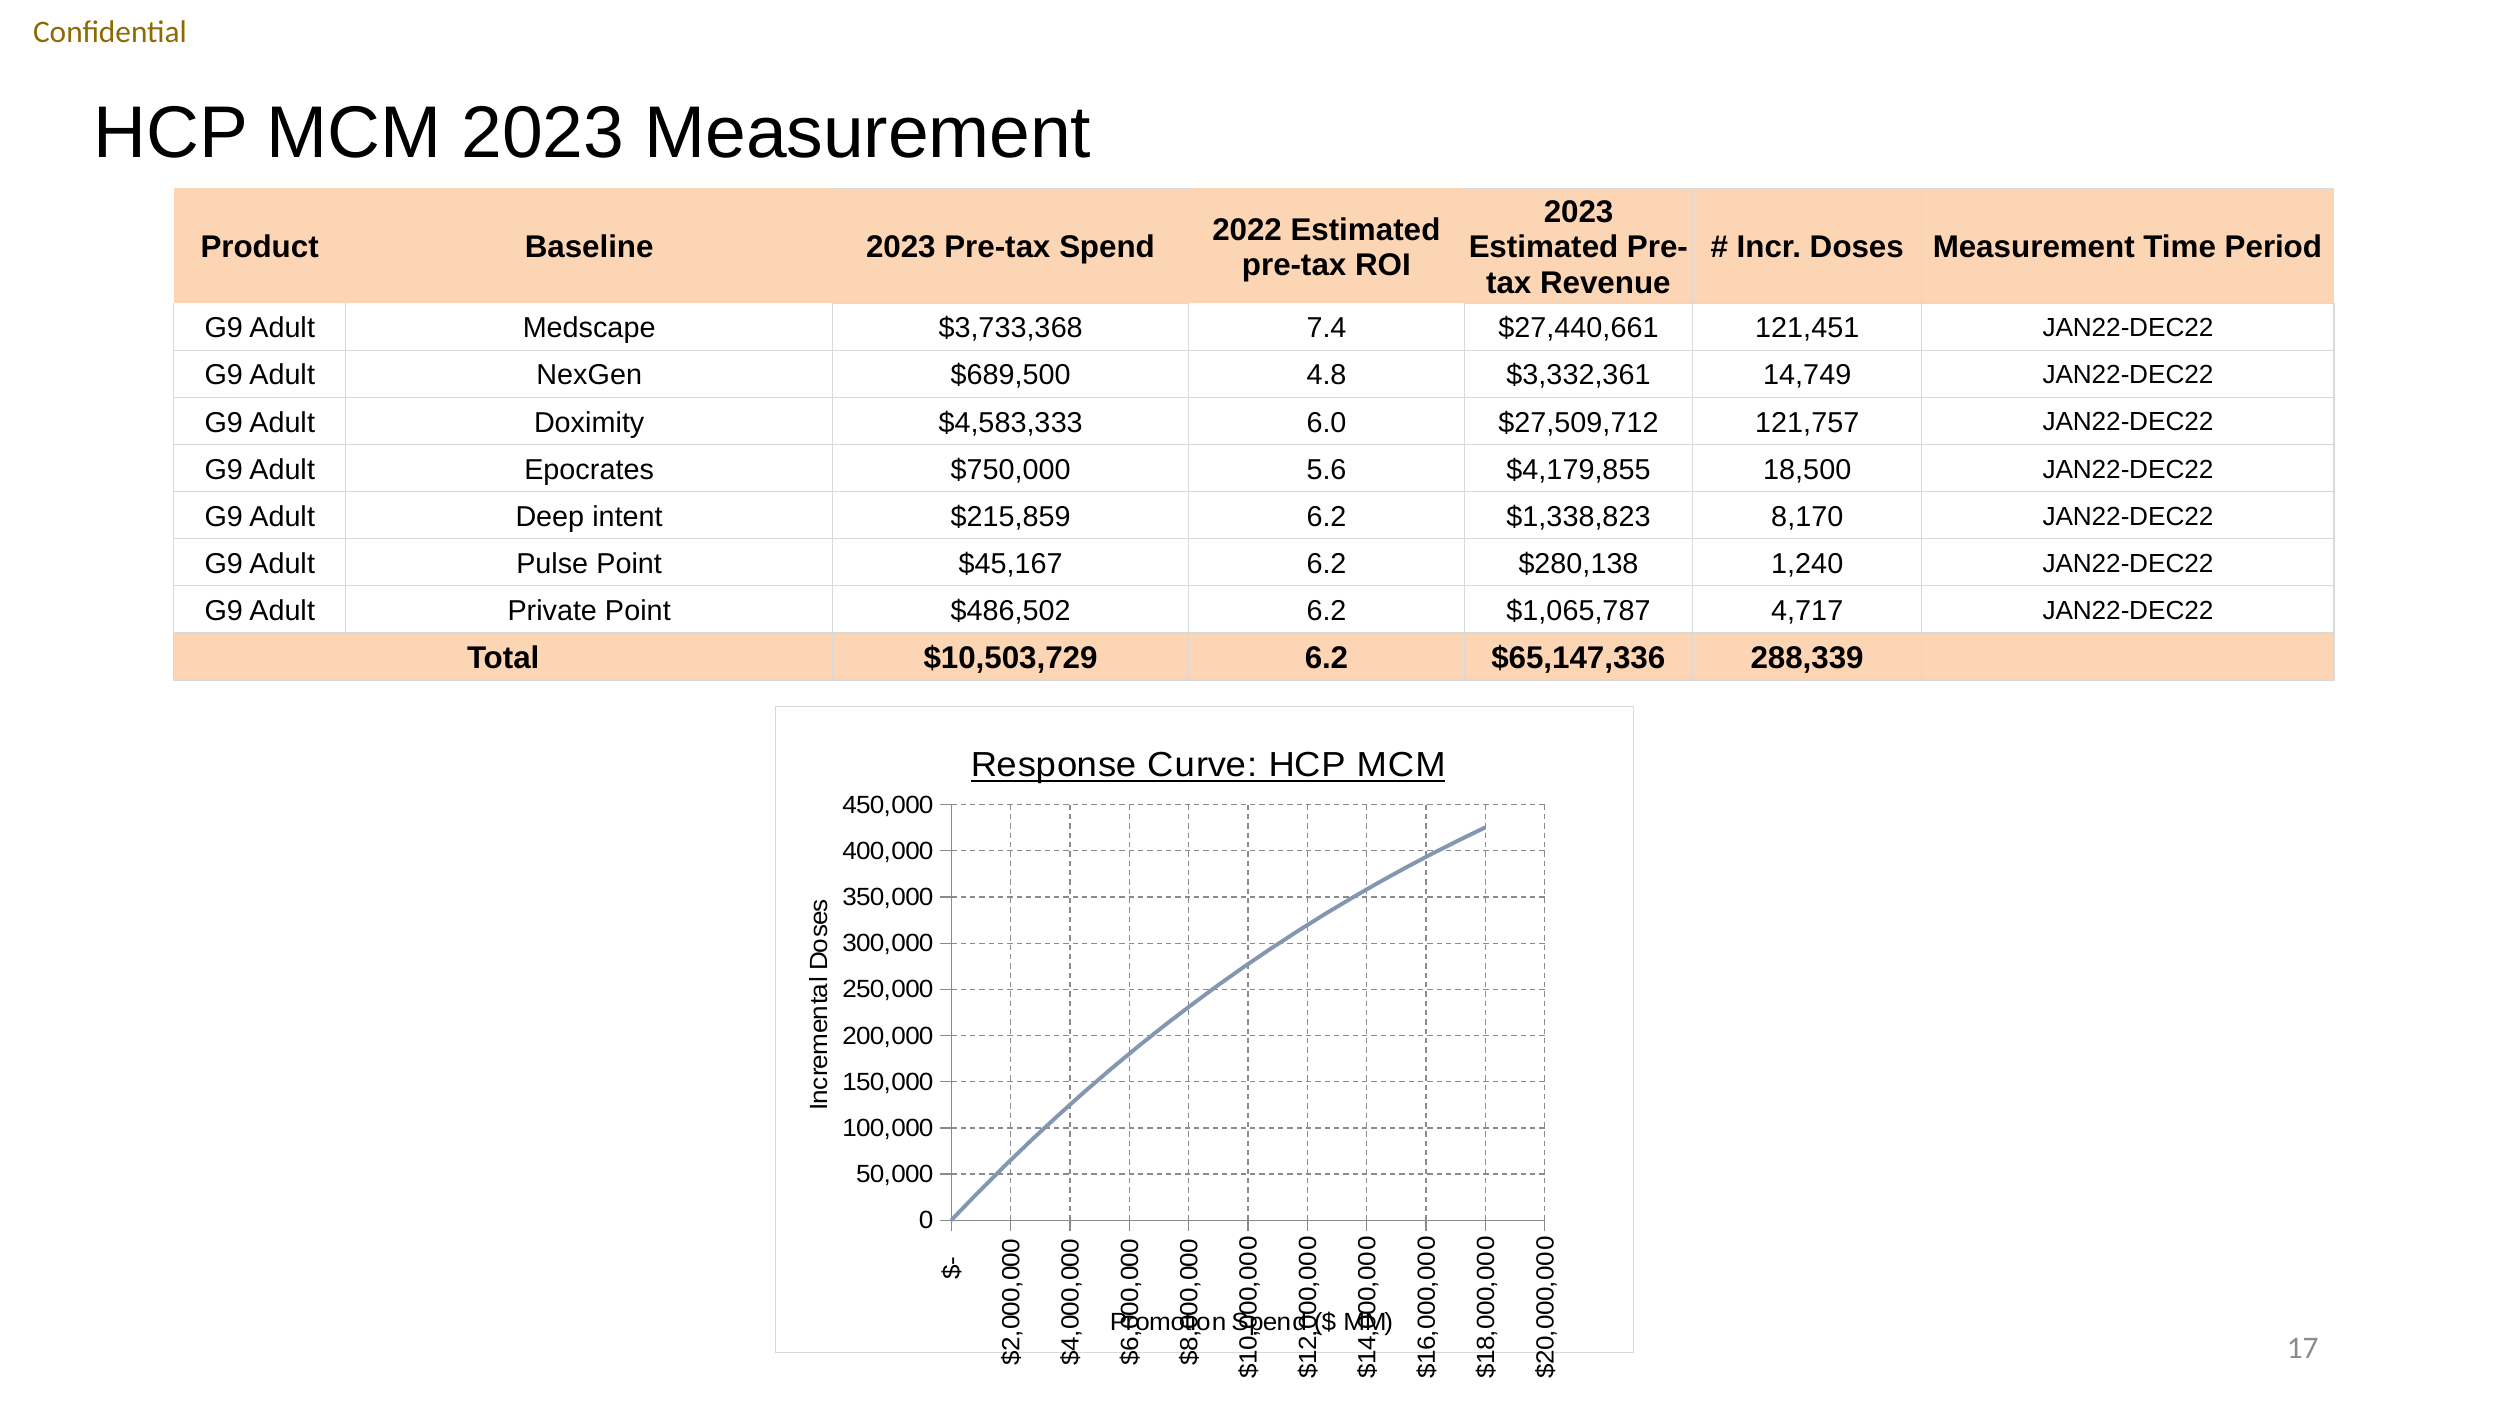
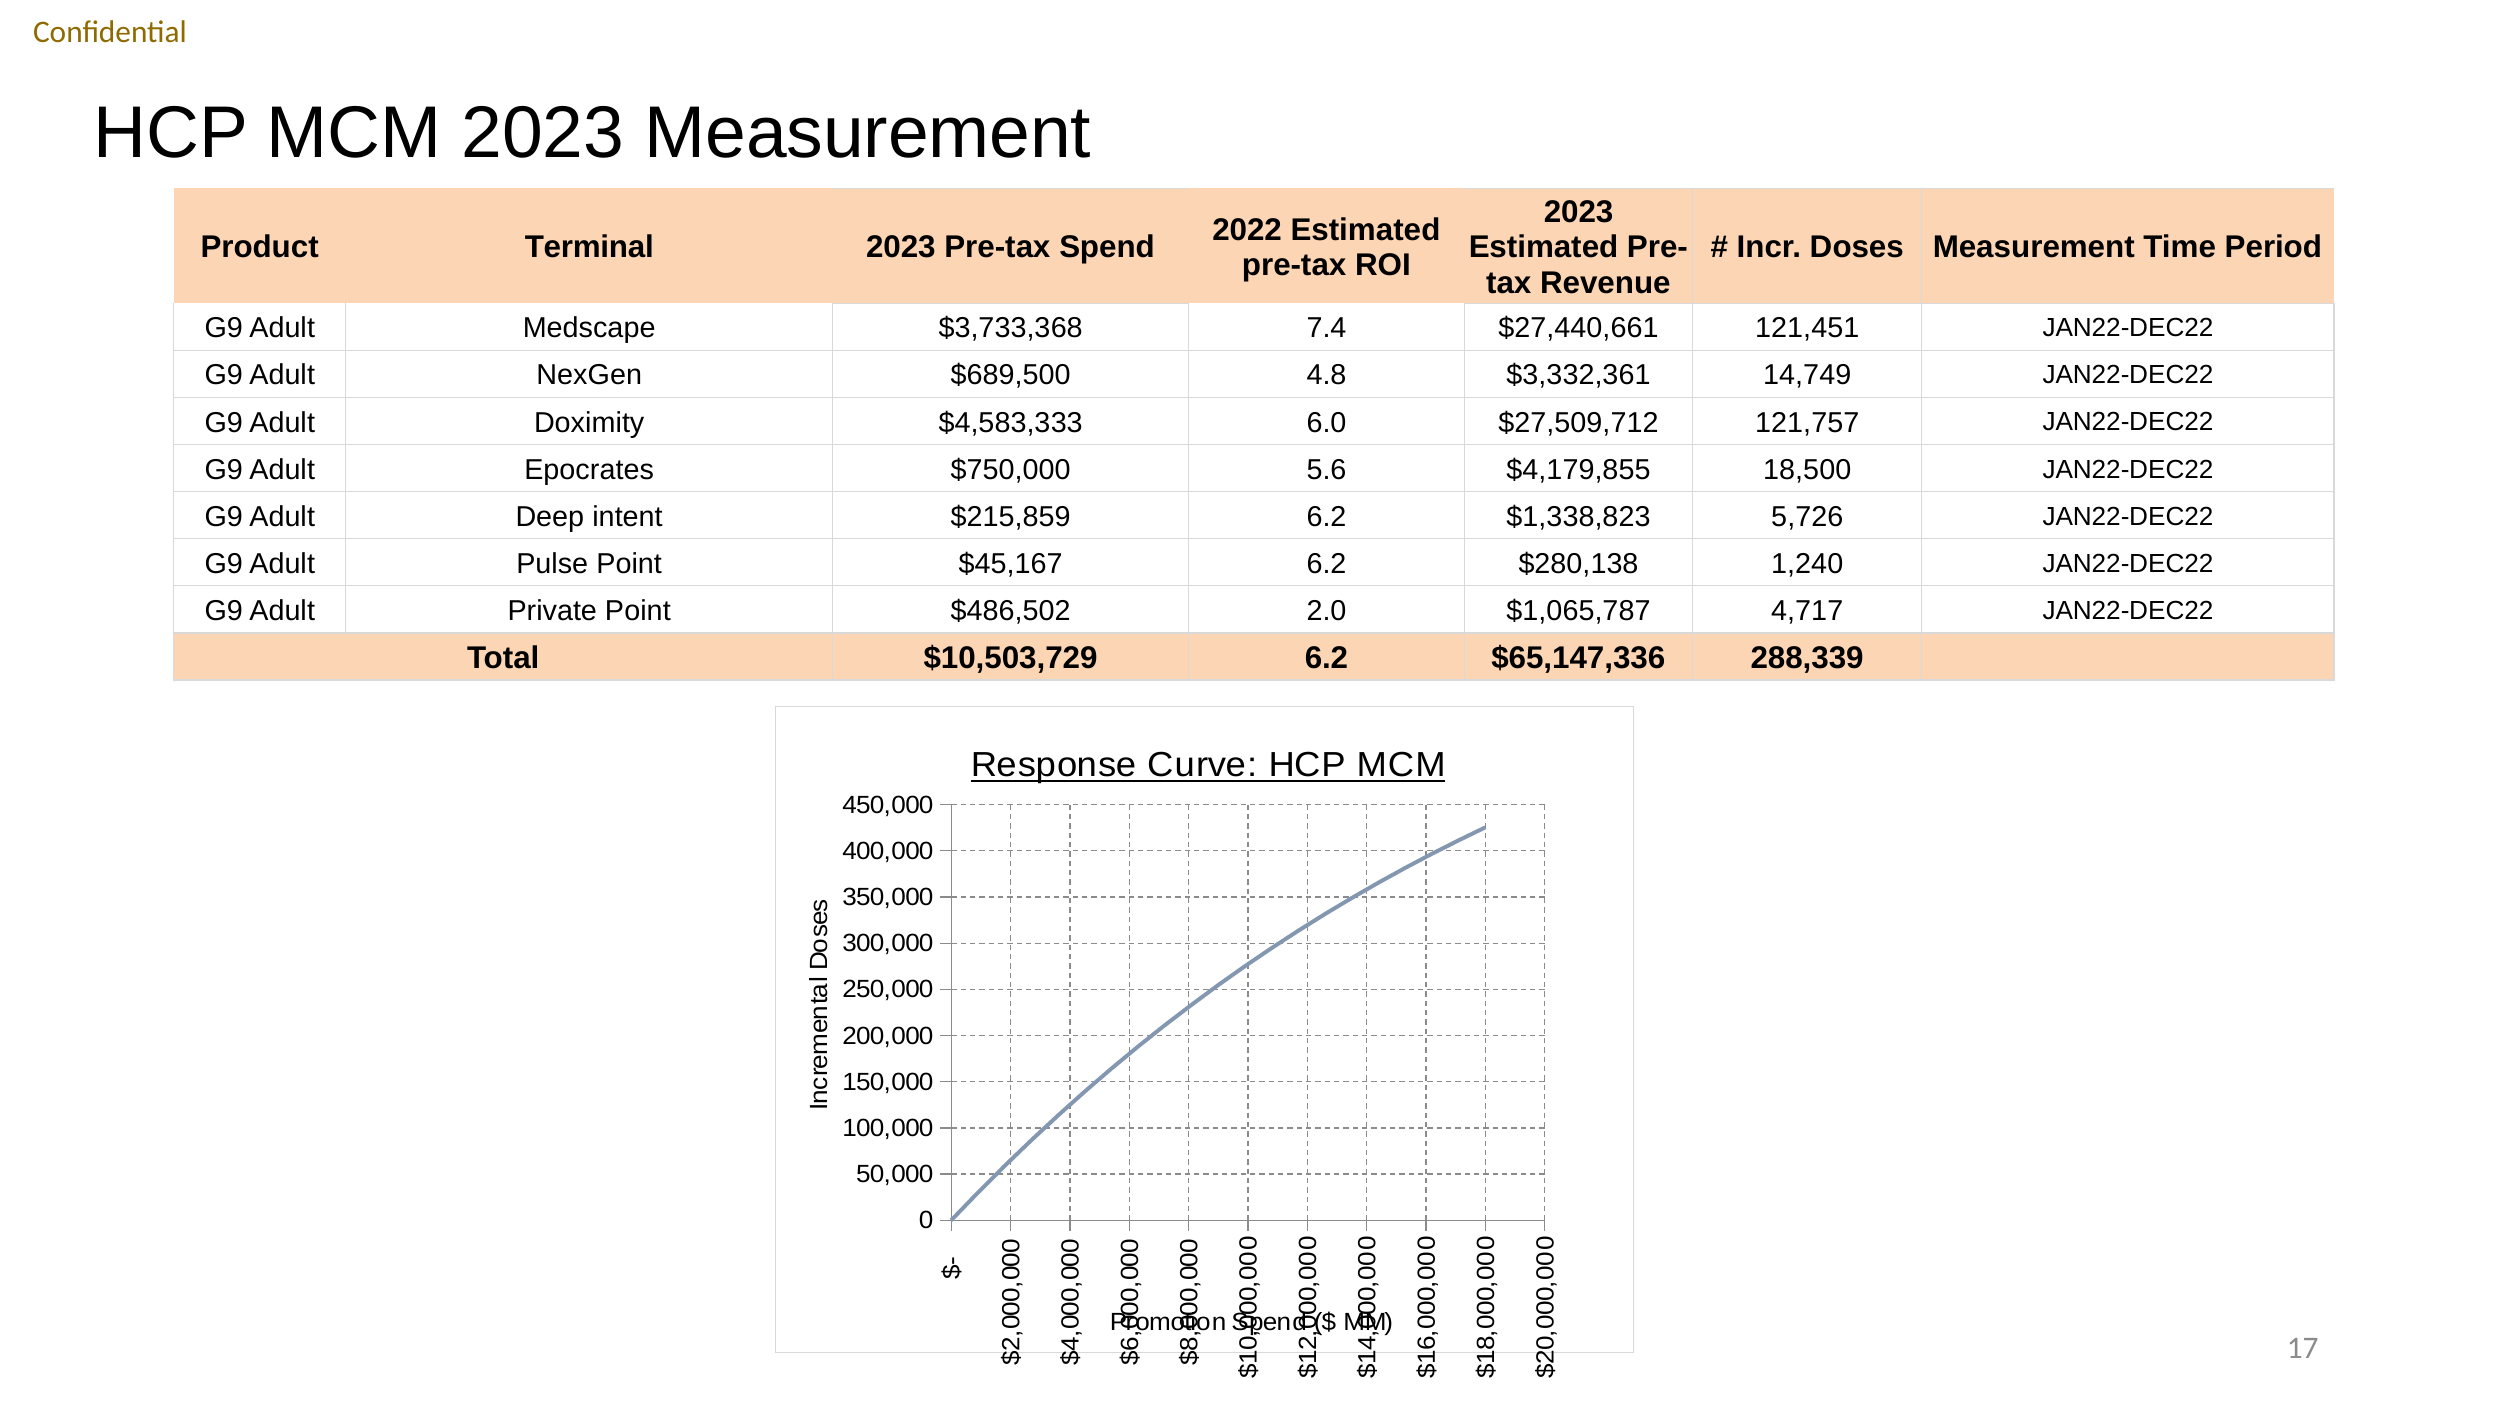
Baseline: Baseline -> Terminal
8,170: 8,170 -> 5,726
$486,502 6.2: 6.2 -> 2.0
